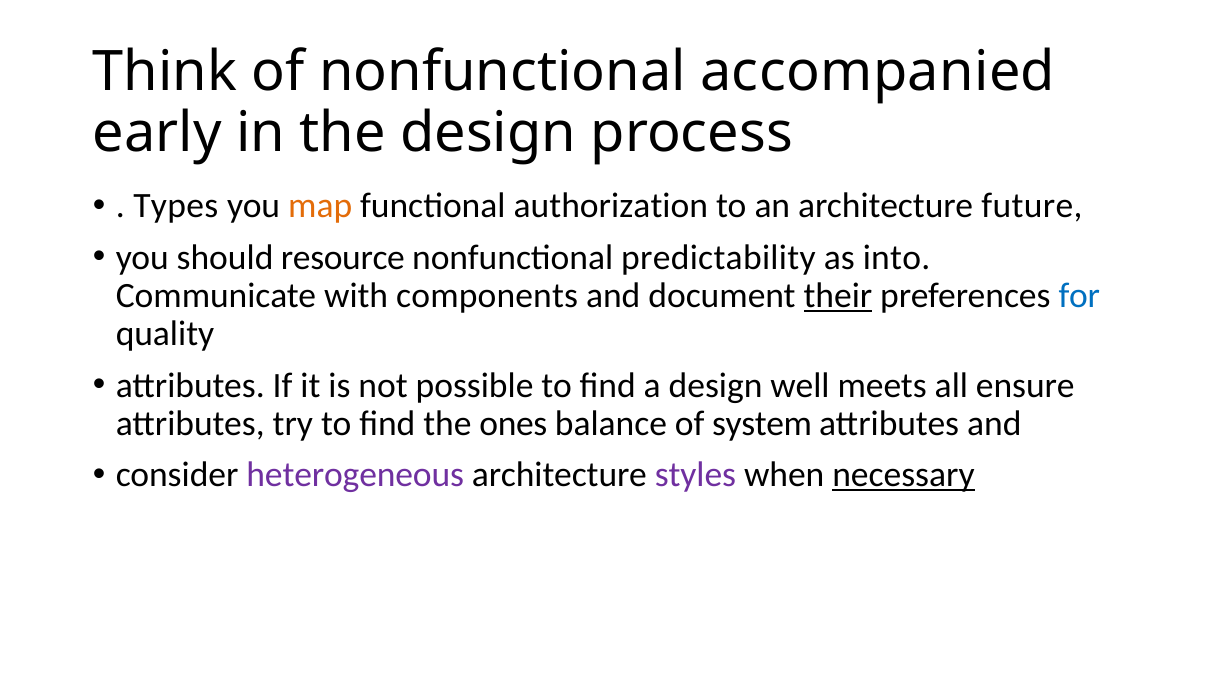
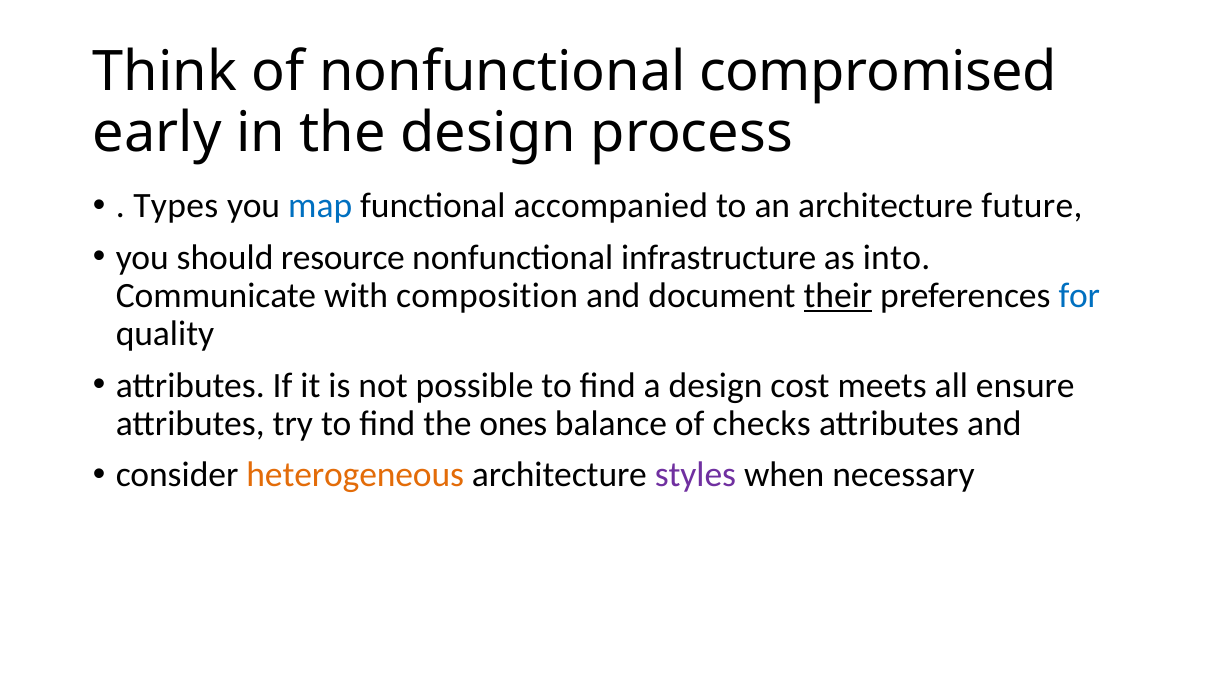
accompanied: accompanied -> compromised
map colour: orange -> blue
authorization: authorization -> accompanied
predictability: predictability -> infrastructure
components: components -> composition
well: well -> cost
system: system -> checks
heterogeneous colour: purple -> orange
necessary underline: present -> none
